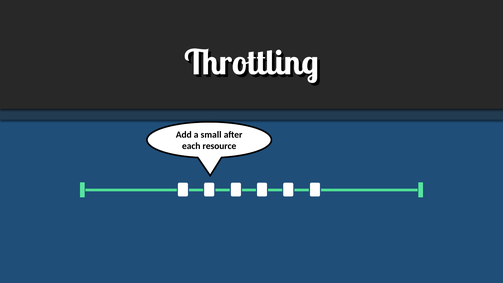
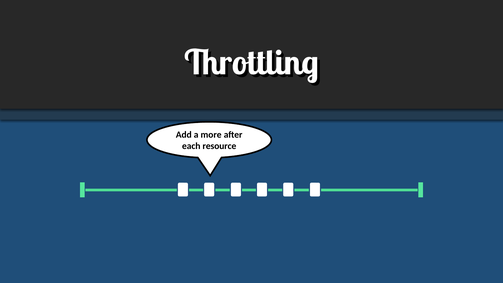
small: small -> more
